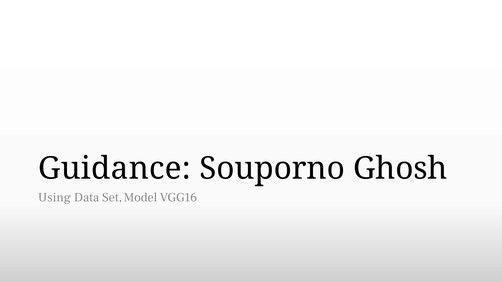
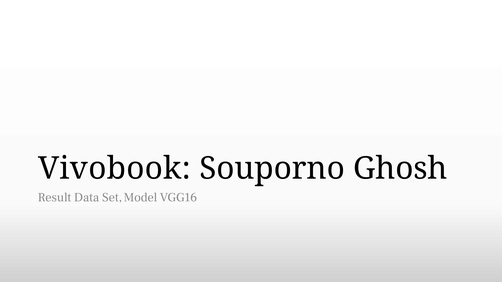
Guidance: Guidance -> Vivobook
Using: Using -> Result
